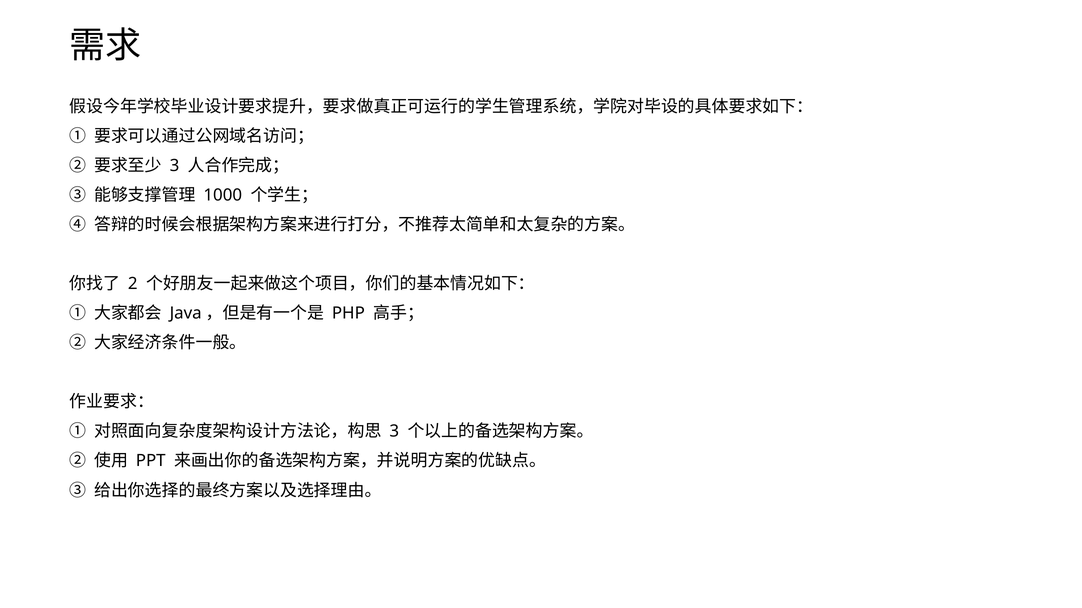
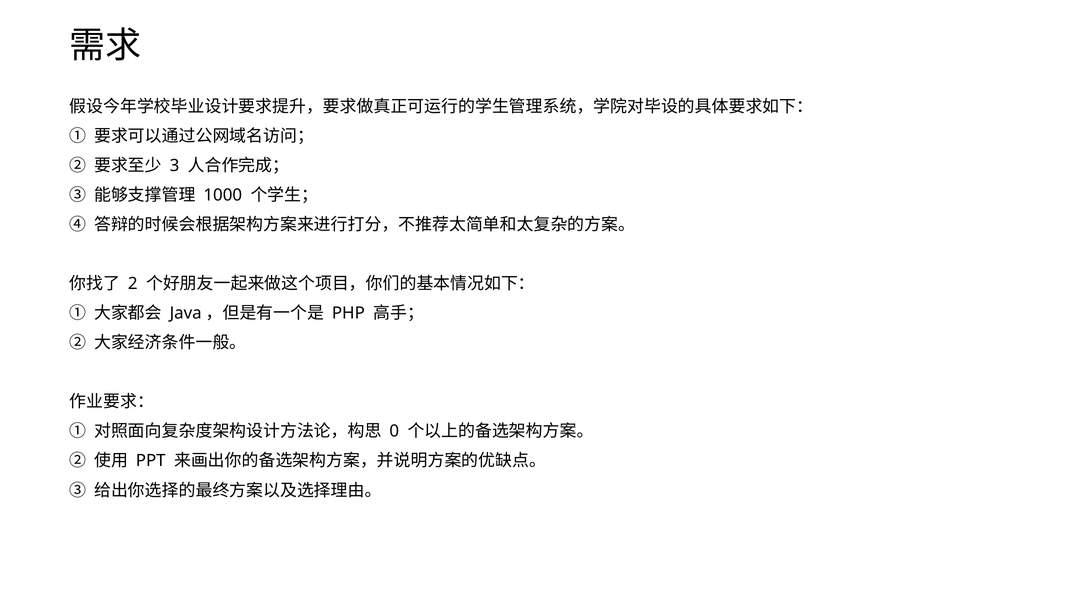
3 at (394, 432): 3 -> 0
